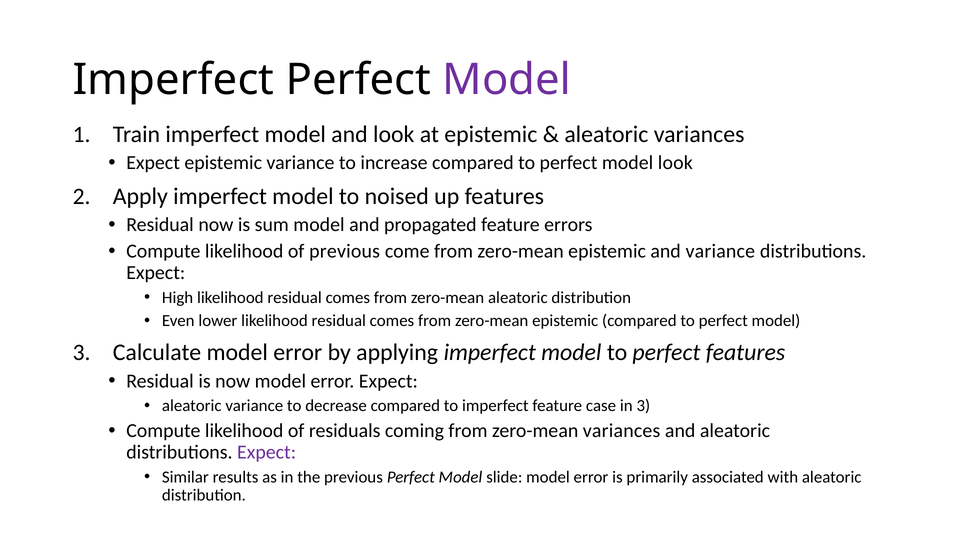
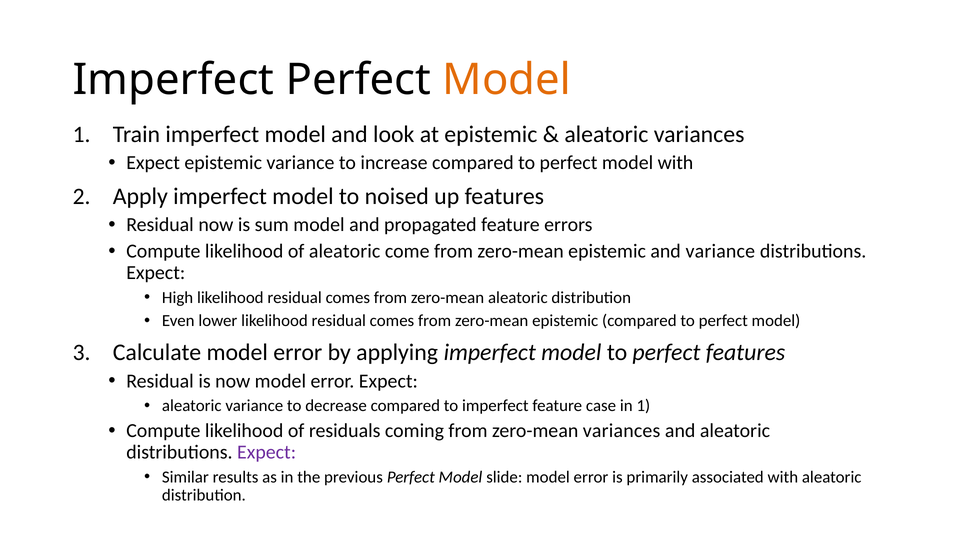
Model at (507, 80) colour: purple -> orange
model look: look -> with
of previous: previous -> aleatoric
in 3: 3 -> 1
